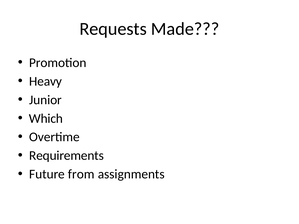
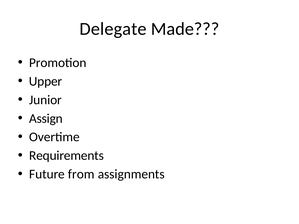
Requests: Requests -> Delegate
Heavy: Heavy -> Upper
Which: Which -> Assign
